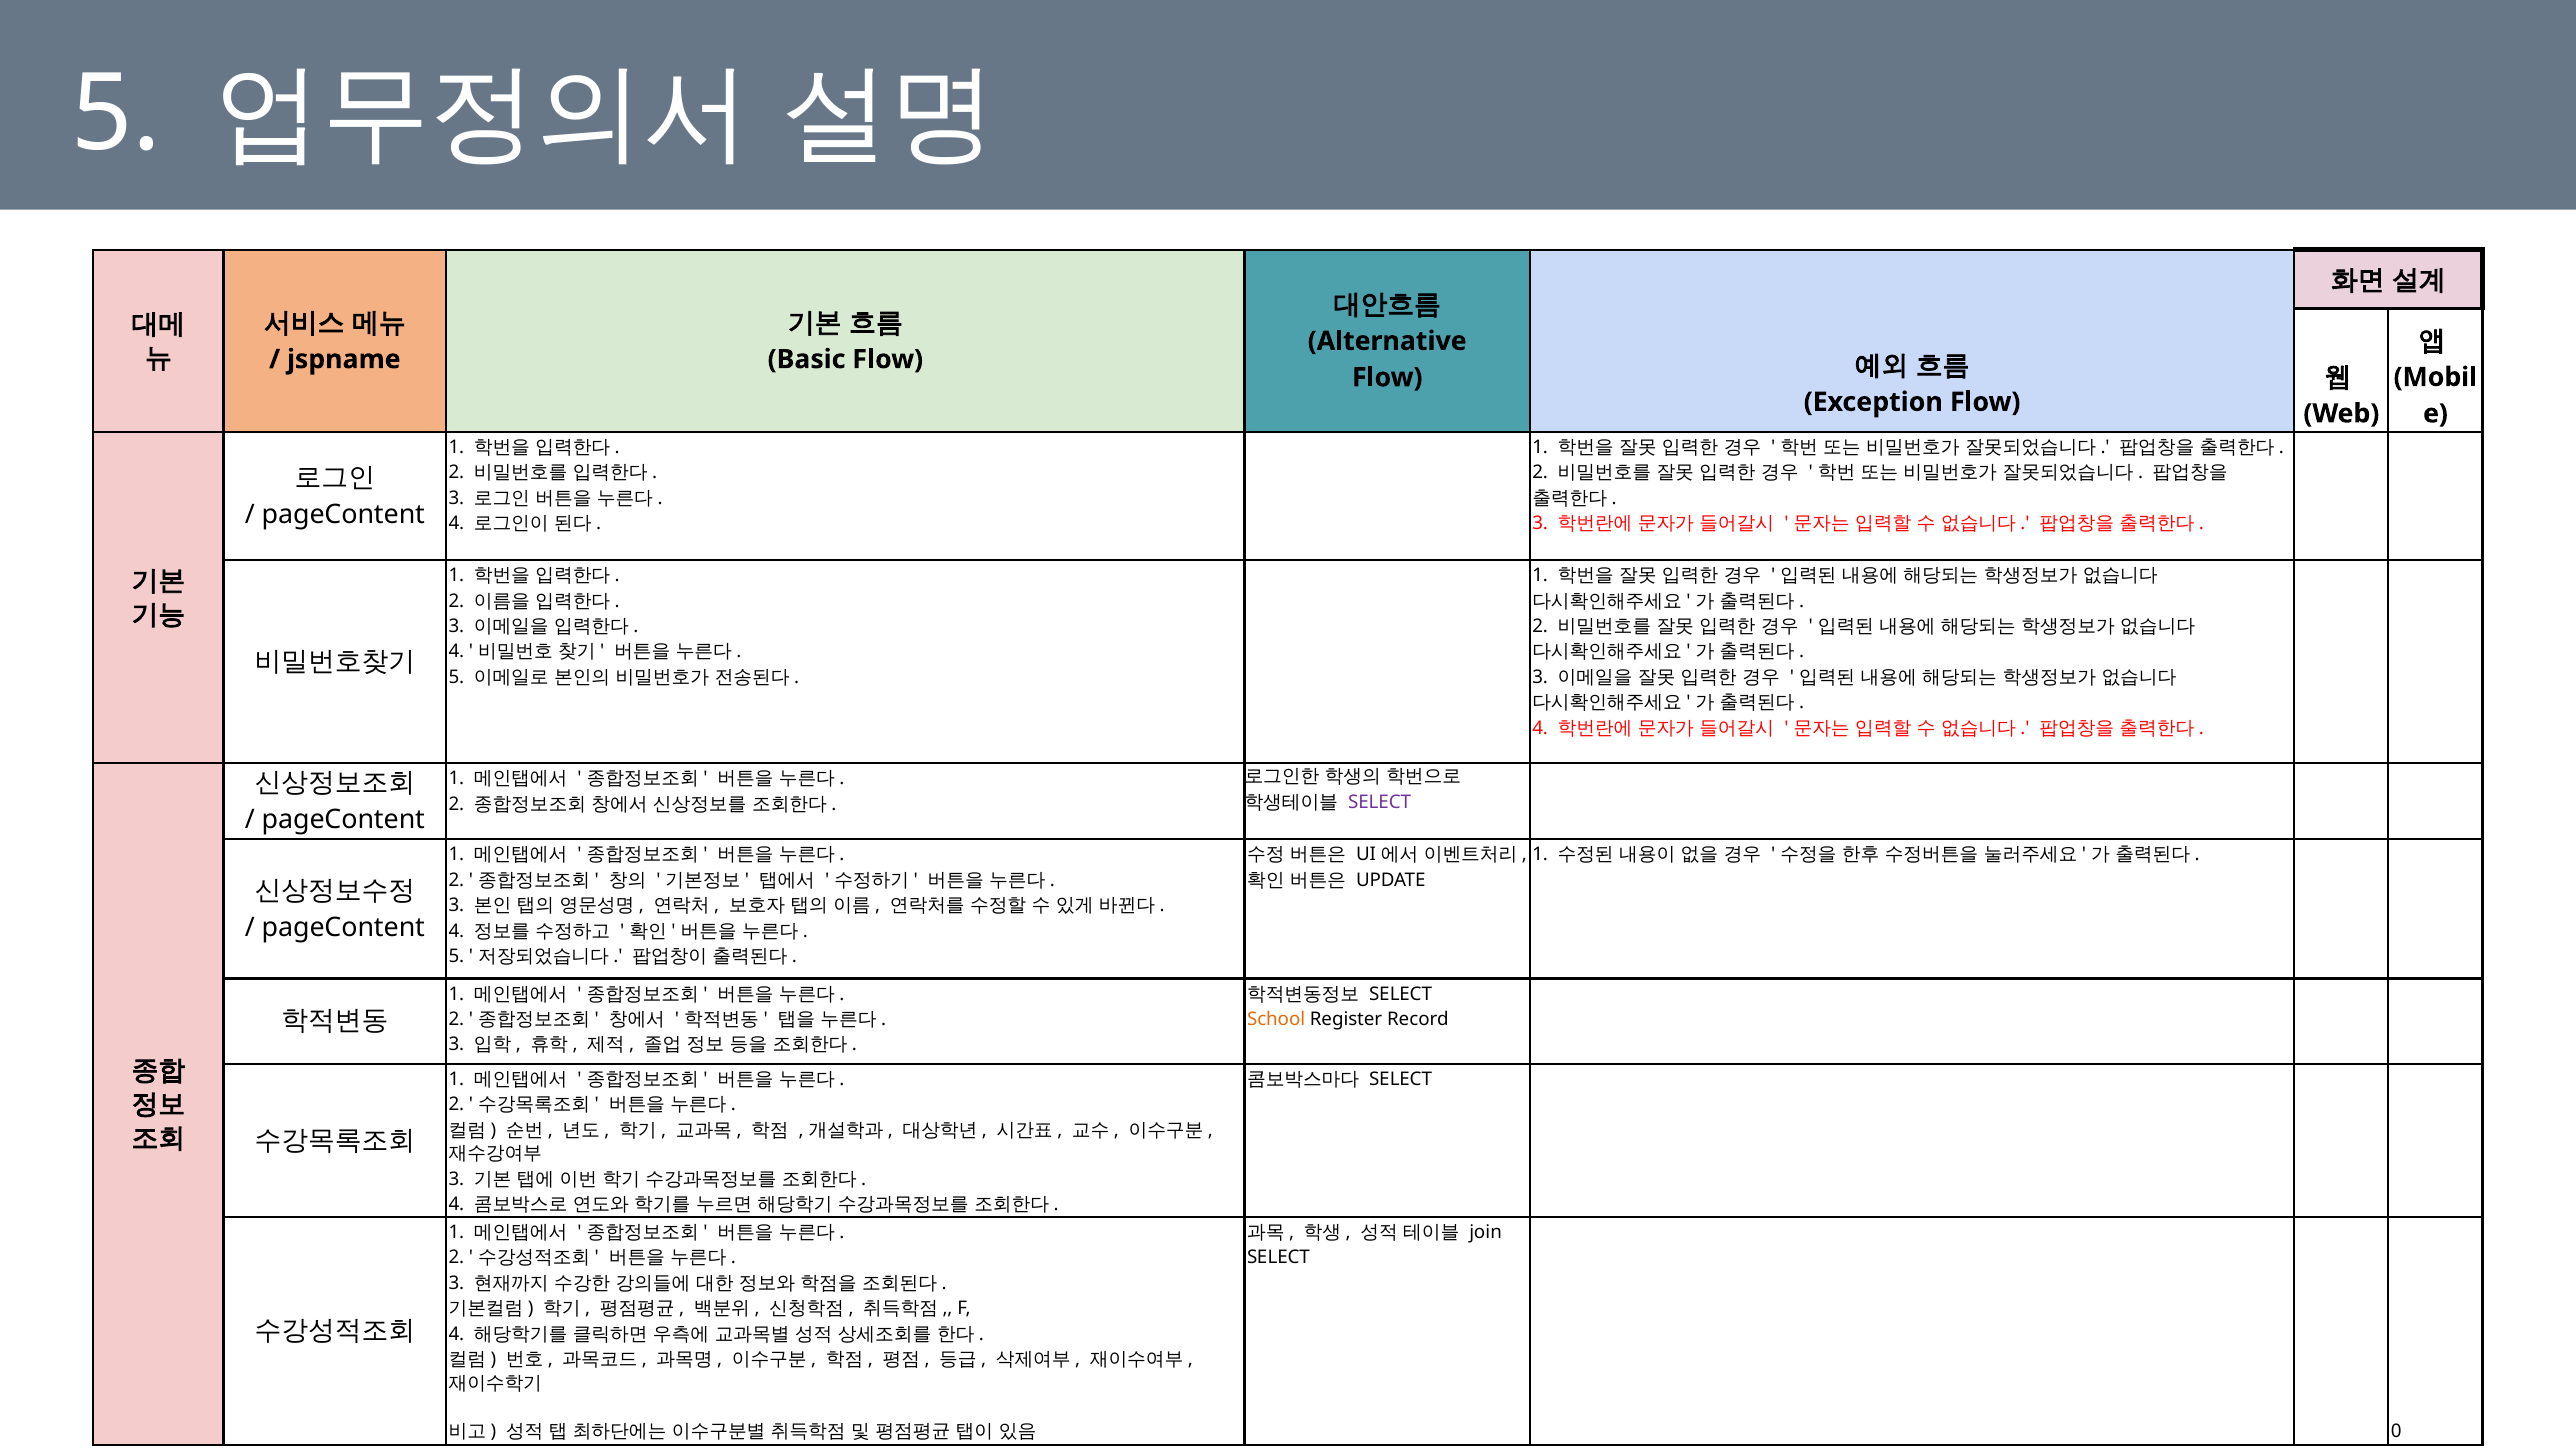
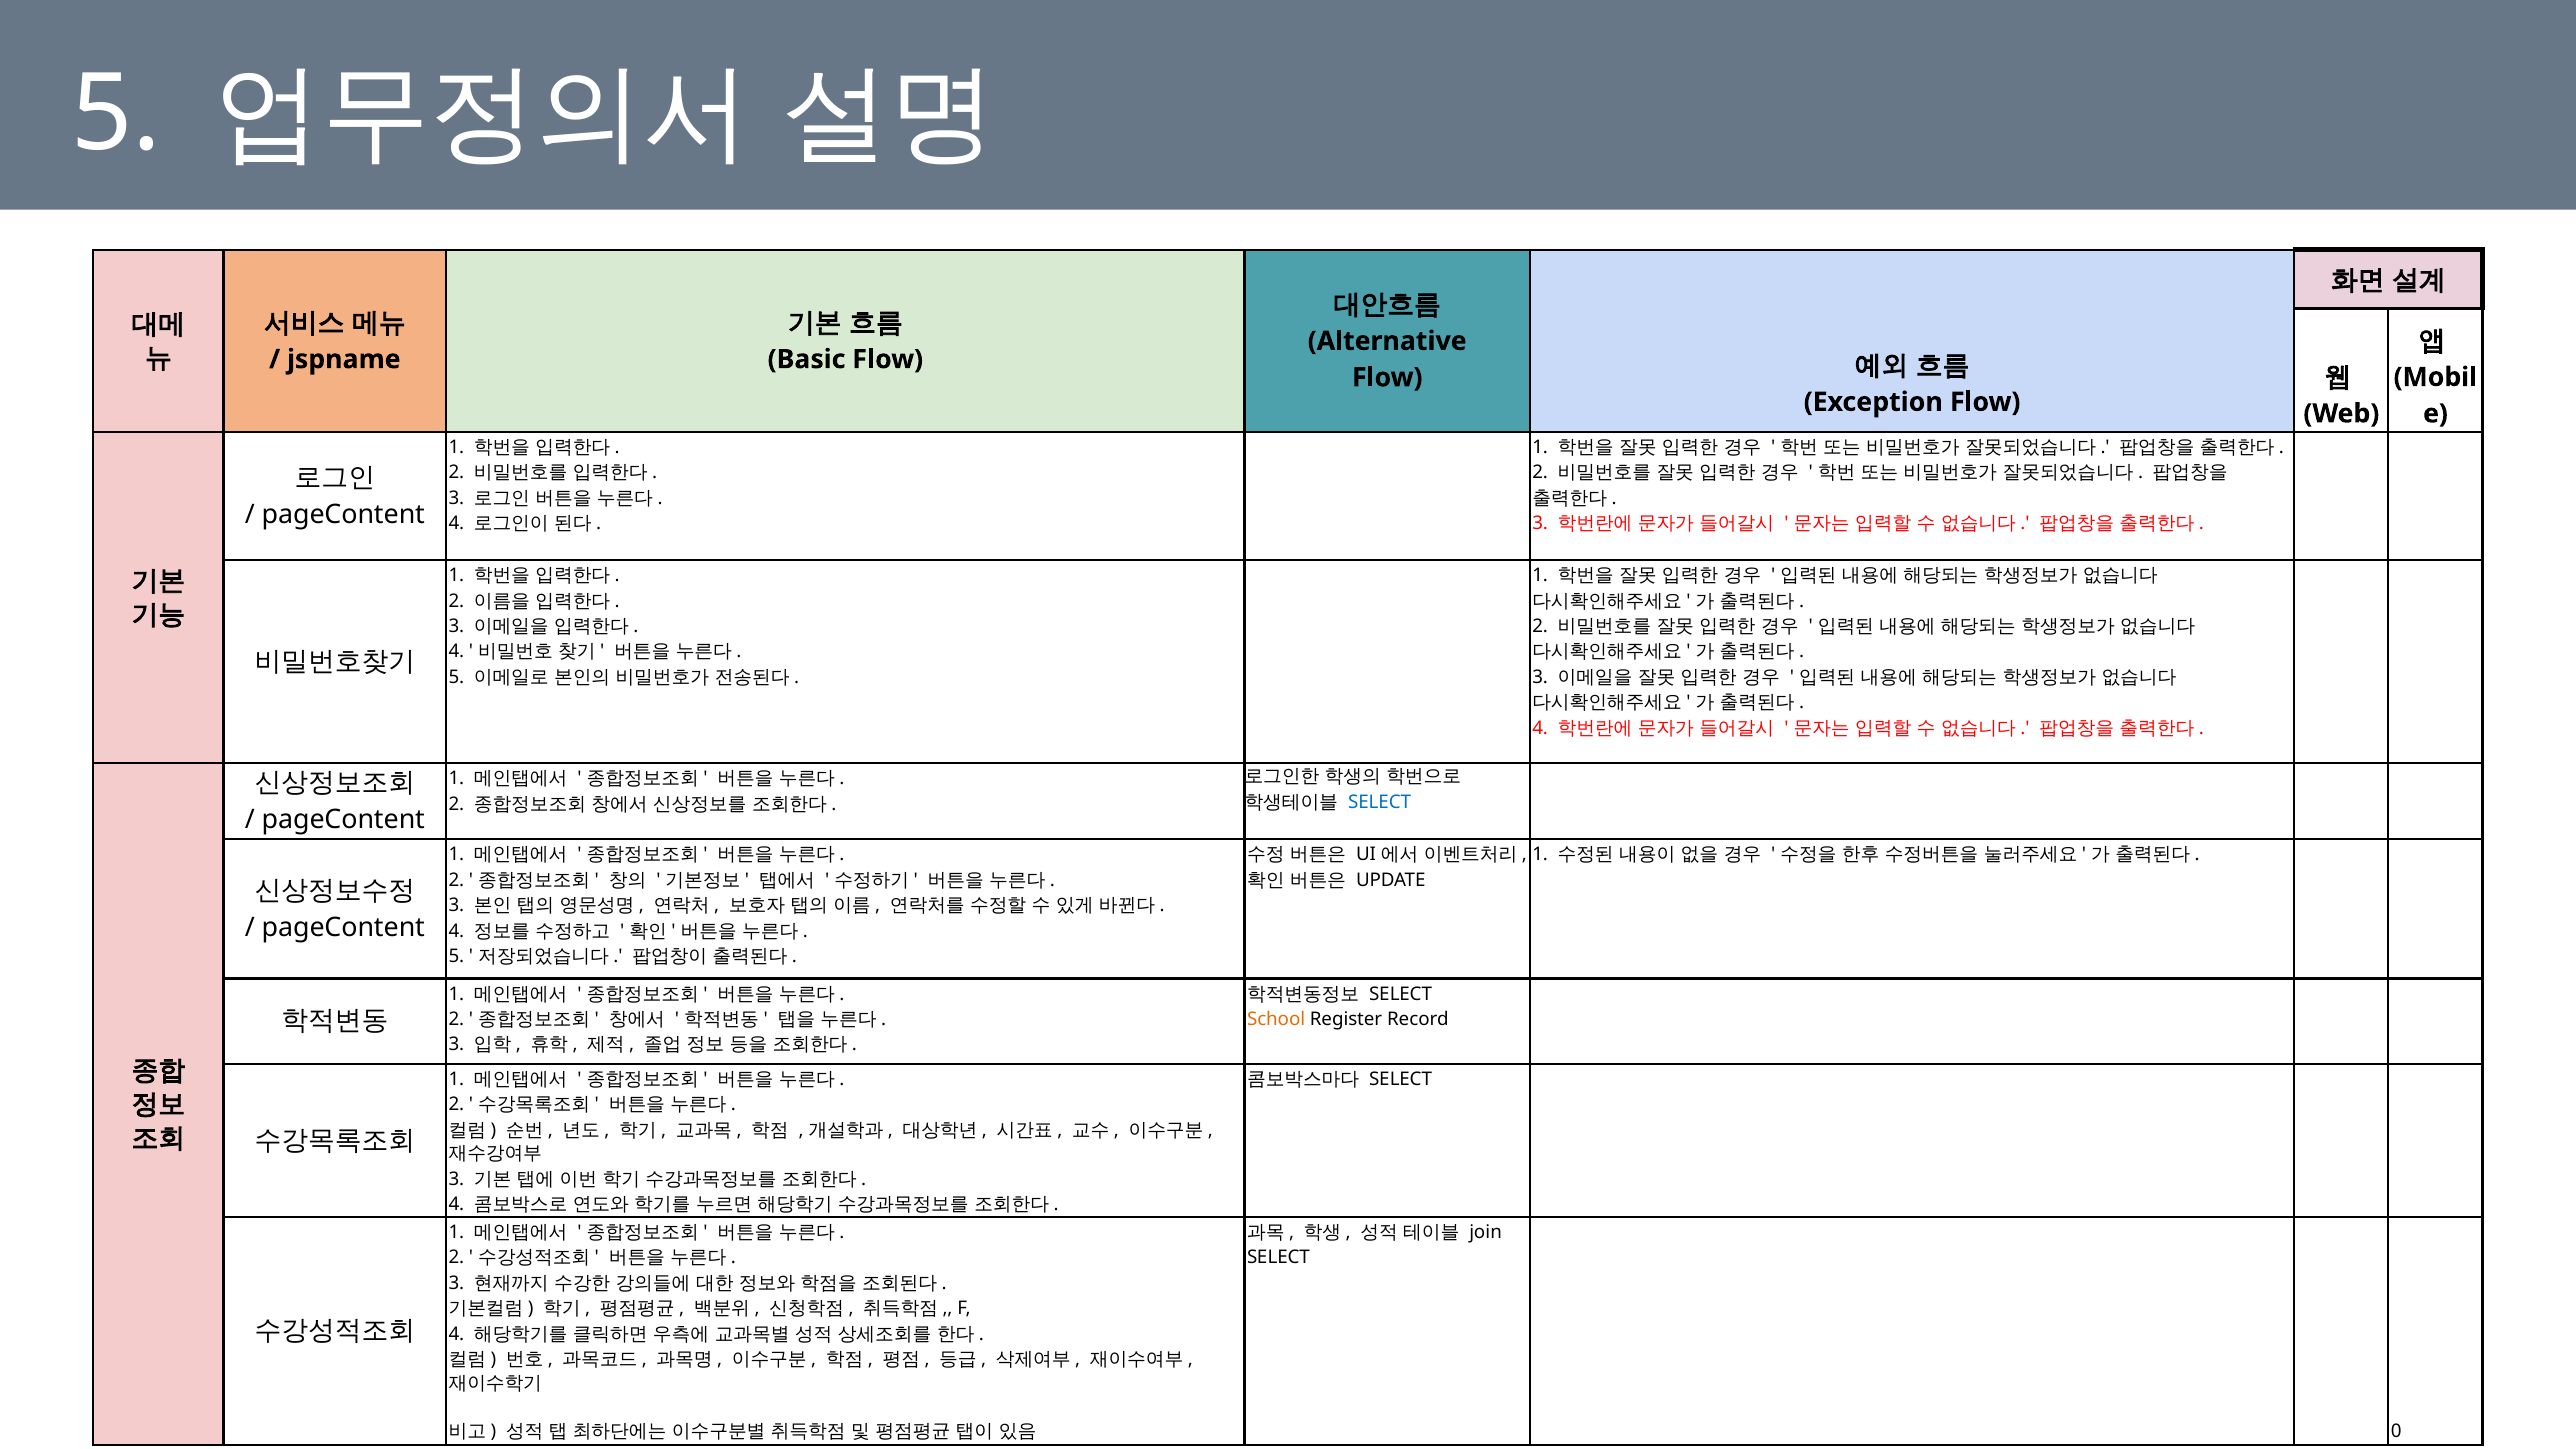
SELECT at (1380, 802) colour: purple -> blue
